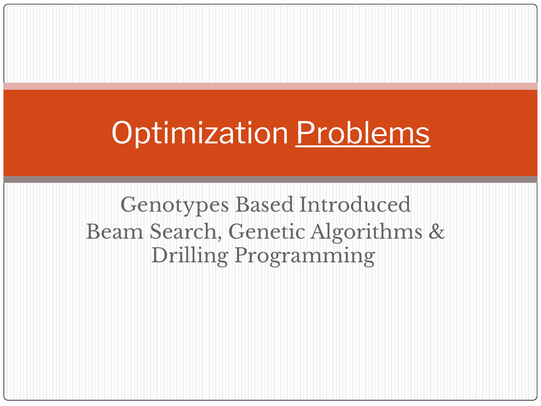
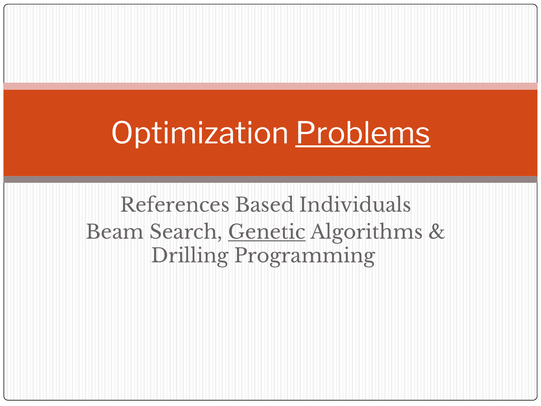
Genotypes: Genotypes -> References
Introduced: Introduced -> Individuals
Genetic underline: none -> present
